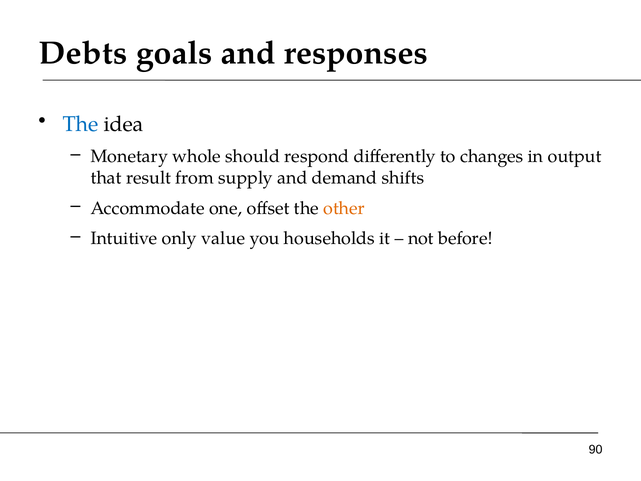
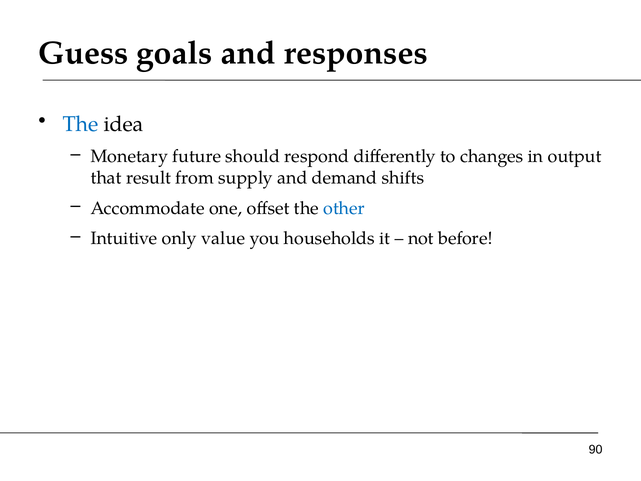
Debts: Debts -> Guess
whole: whole -> future
other colour: orange -> blue
